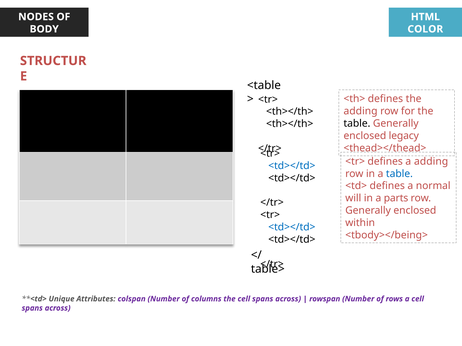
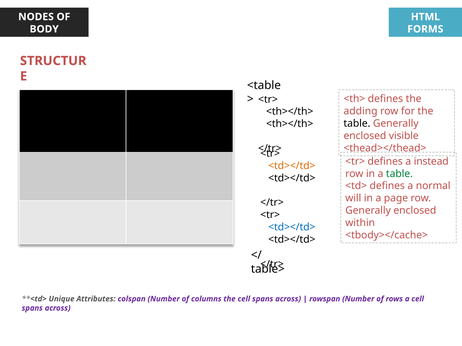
COLOR: COLOR -> FORMS
legacy: legacy -> visible
a adding: adding -> instead
<td></td> at (292, 166) colour: blue -> orange
table at (399, 174) colour: blue -> green
parts: parts -> page
<tbody></being>: <tbody></being> -> <tbody></cache>
